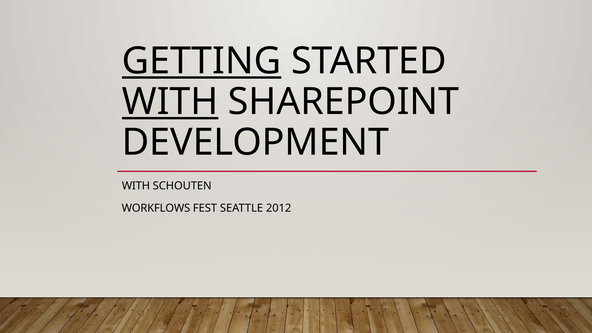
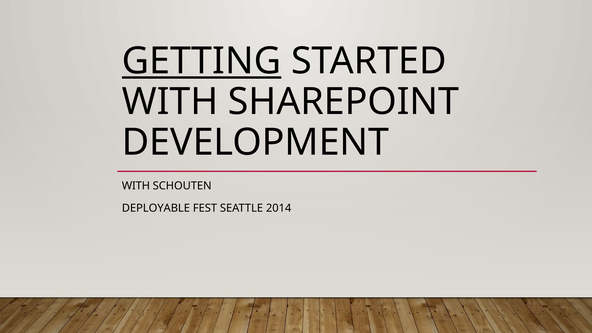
WITH at (170, 102) underline: present -> none
WORKFLOWS: WORKFLOWS -> DEPLOYABLE
2012: 2012 -> 2014
